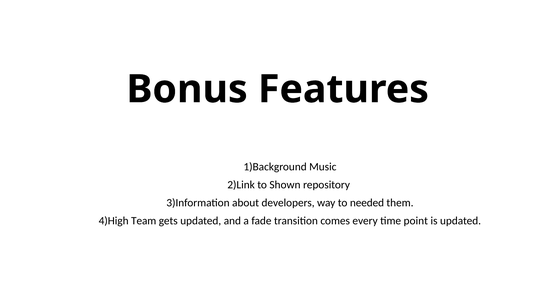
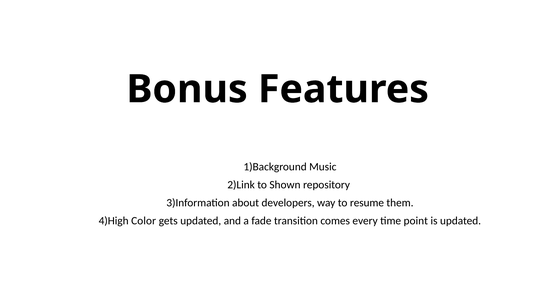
needed: needed -> resume
Team: Team -> Color
